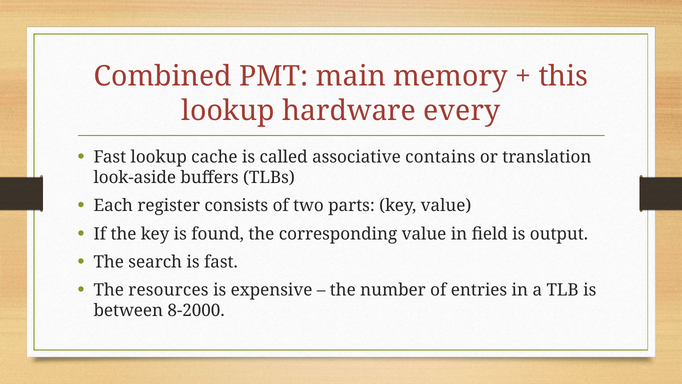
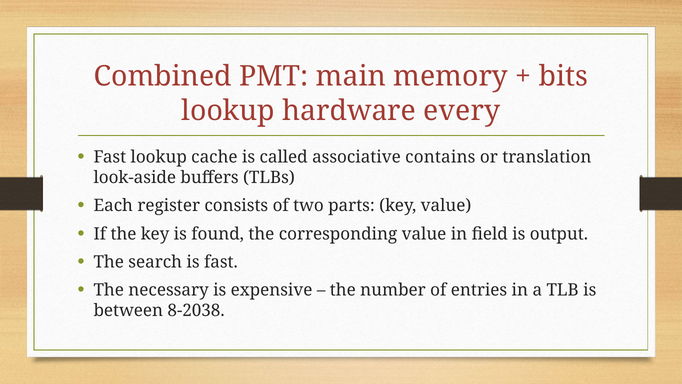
this: this -> bits
resources: resources -> necessary
8-2000: 8-2000 -> 8-2038
